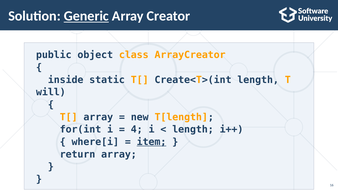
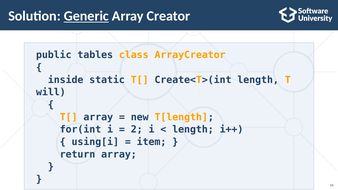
object: object -> tables
4: 4 -> 2
where[i: where[i -> using[i
item underline: present -> none
